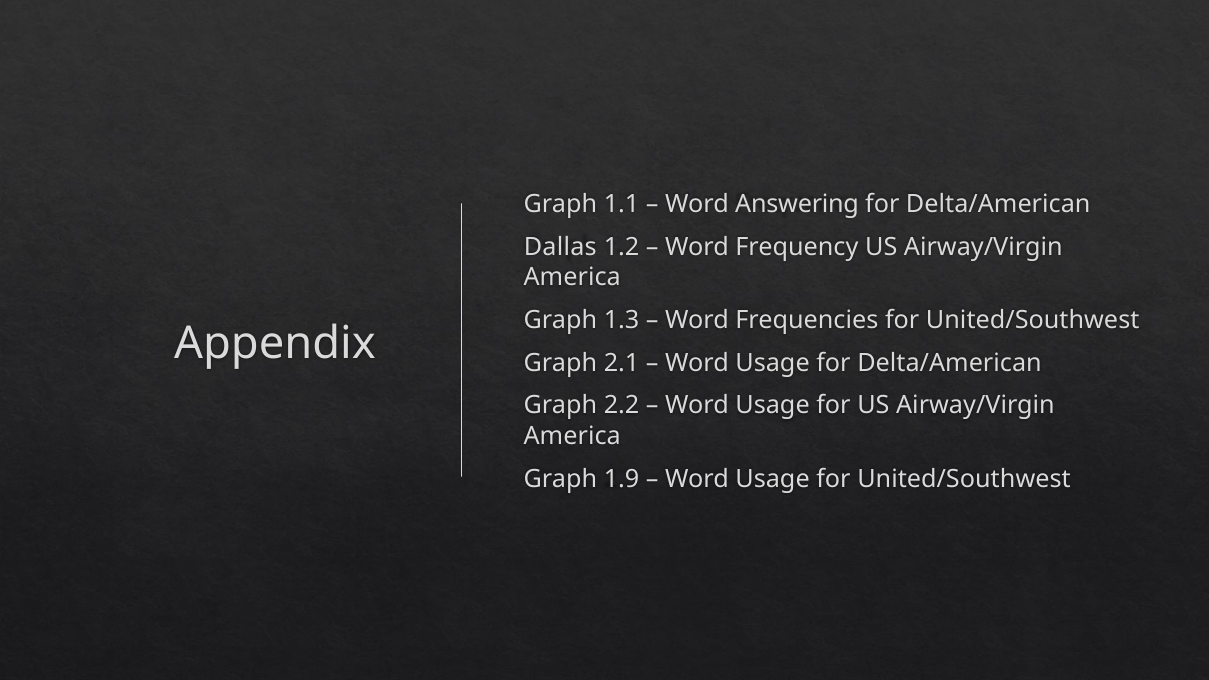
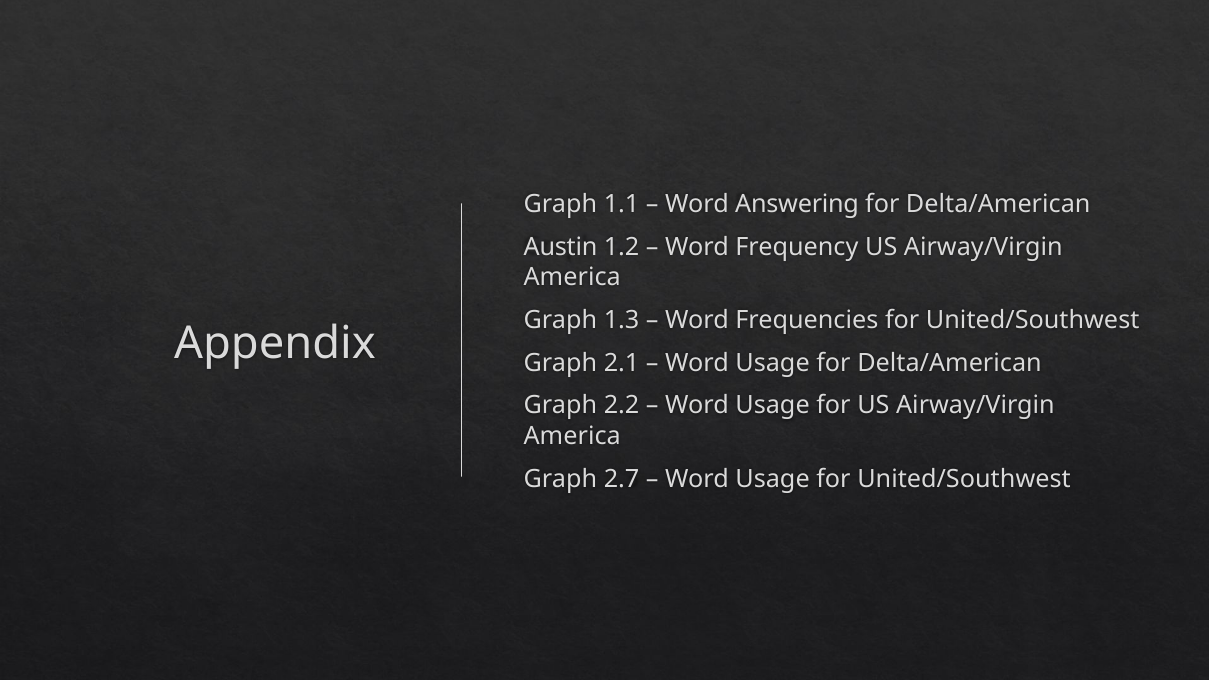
Dallas: Dallas -> Austin
1.9: 1.9 -> 2.7
